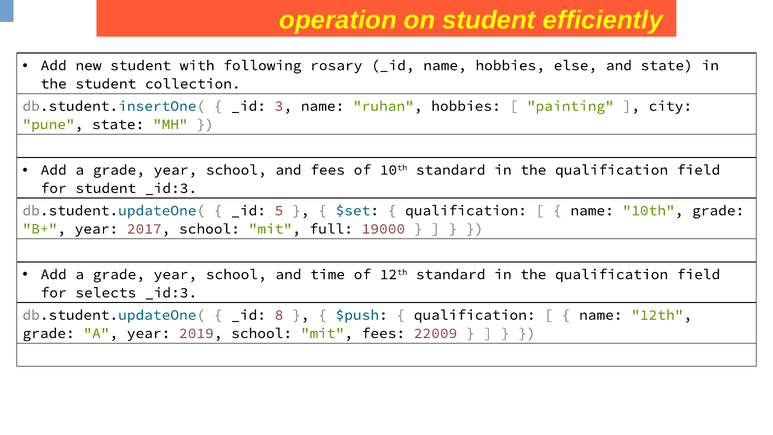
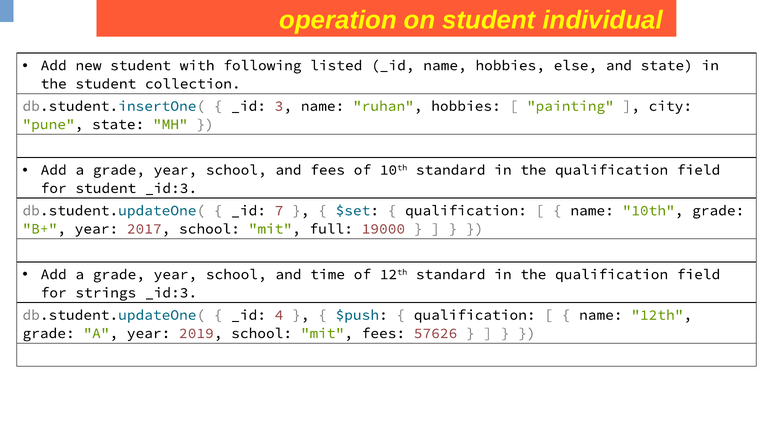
efficiently: efficiently -> individual
rosary: rosary -> listed
5: 5 -> 7
selects: selects -> strings
8: 8 -> 4
22009: 22009 -> 57626
